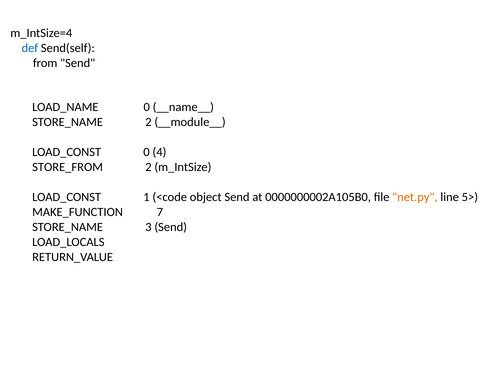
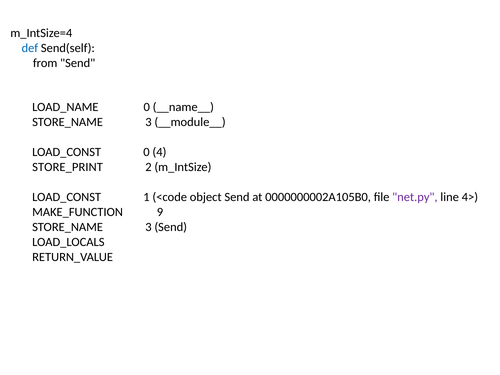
2 at (148, 122): 2 -> 3
STORE_FROM: STORE_FROM -> STORE_PRINT
net.py colour: orange -> purple
5>: 5> -> 4>
7: 7 -> 9
